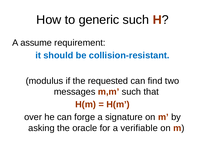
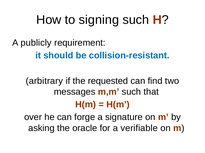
generic: generic -> signing
assume: assume -> publicly
modulus: modulus -> arbitrary
